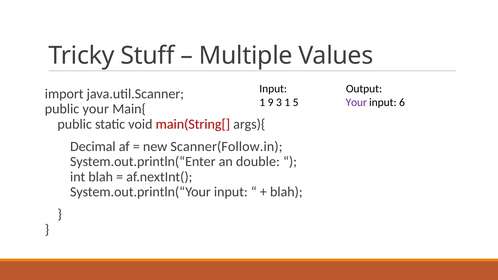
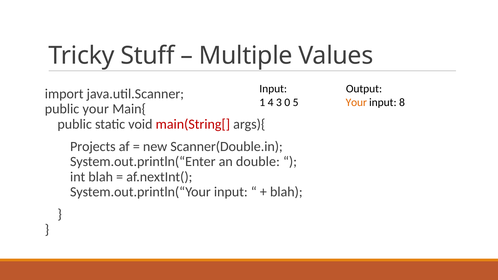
9: 9 -> 4
3 1: 1 -> 0
Your at (356, 102) colour: purple -> orange
6: 6 -> 8
Decimal: Decimal -> Projects
Scanner(Follow.in: Scanner(Follow.in -> Scanner(Double.in
